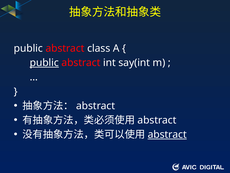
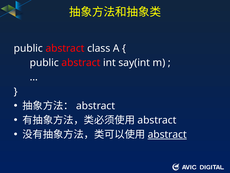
public at (44, 63) underline: present -> none
